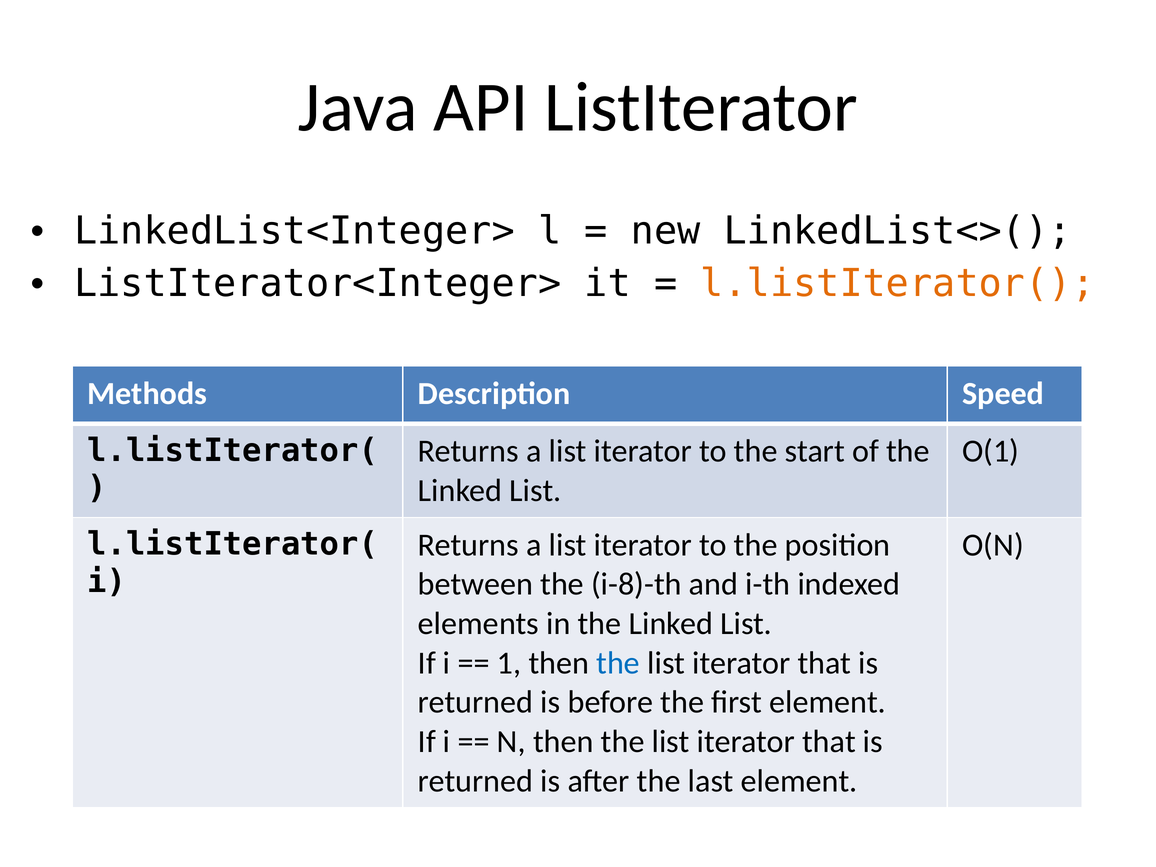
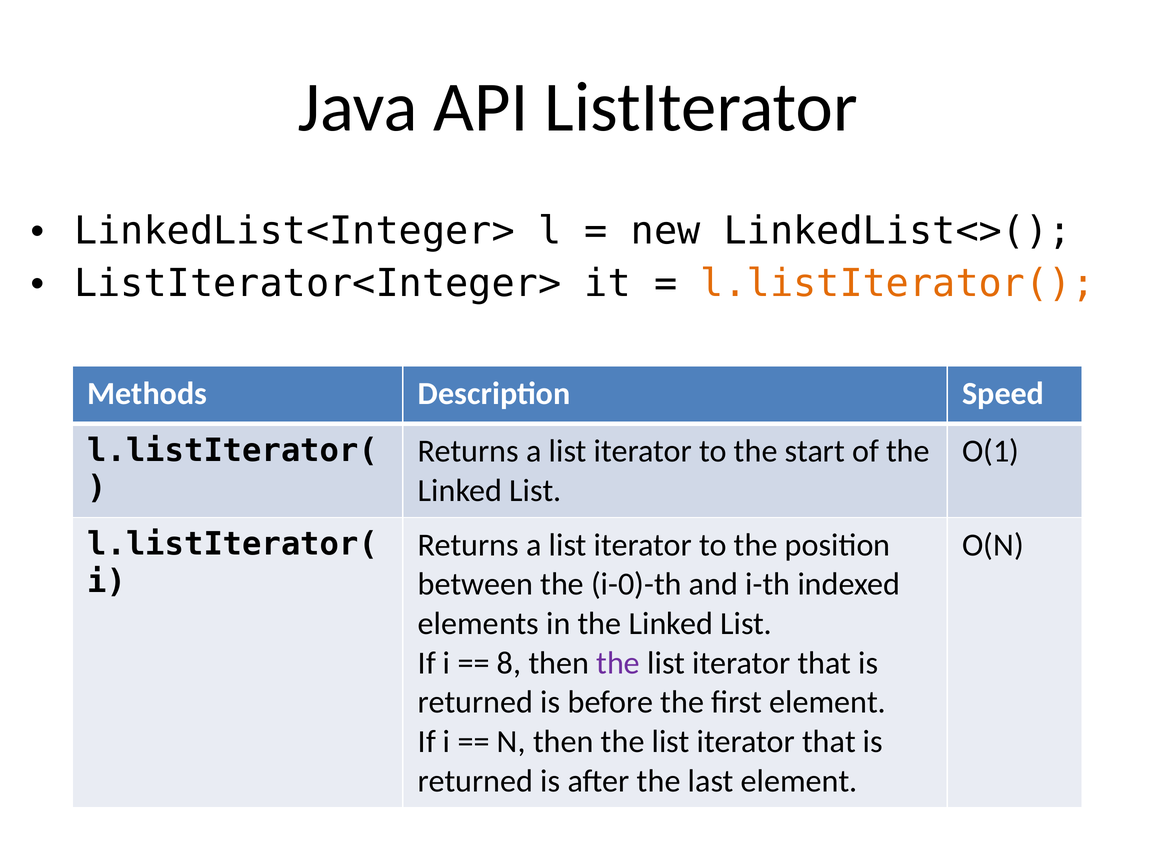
i-8)-th: i-8)-th -> i-0)-th
1: 1 -> 8
the at (618, 663) colour: blue -> purple
